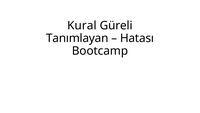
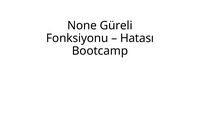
Kural: Kural -> None
Tanımlayan: Tanımlayan -> Fonksiyonu
